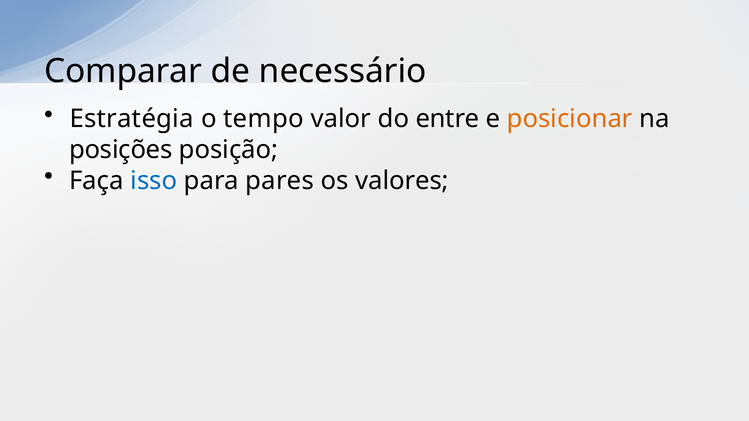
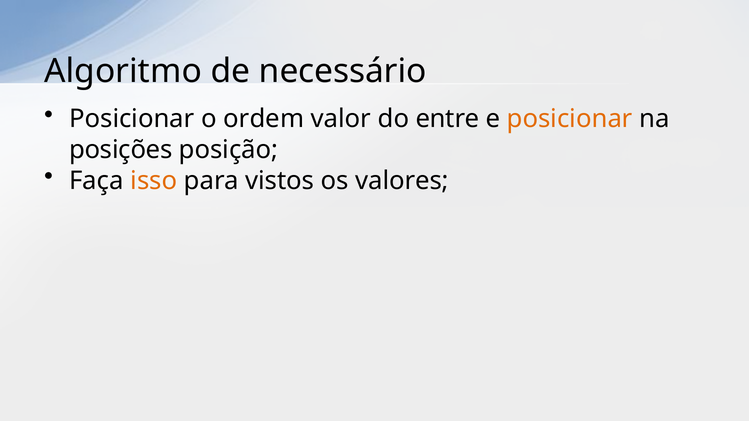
Comparar: Comparar -> Algoritmo
Estratégia at (132, 119): Estratégia -> Posicionar
tempo: tempo -> ordem
isso colour: blue -> orange
pares: pares -> vistos
